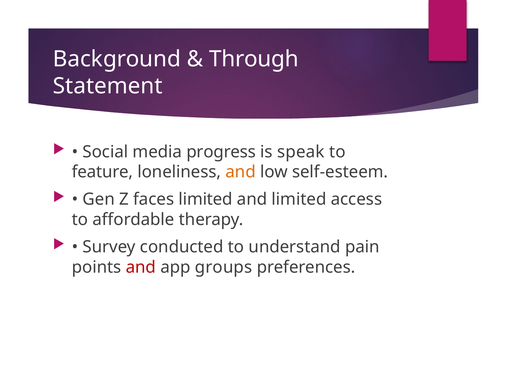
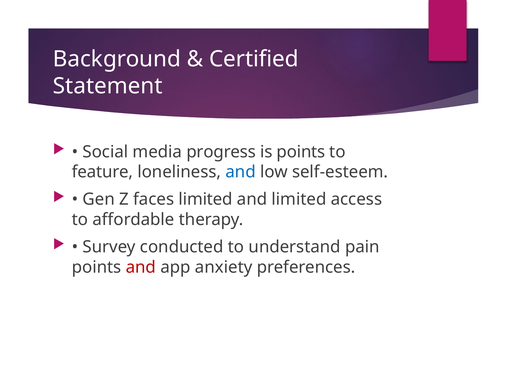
Through: Through -> Certified
is speak: speak -> points
and at (241, 172) colour: orange -> blue
groups: groups -> anxiety
